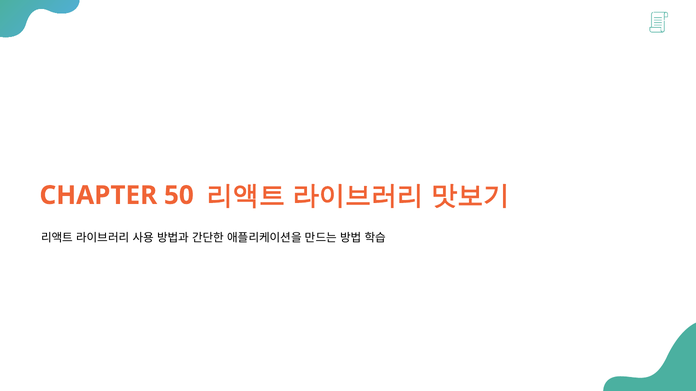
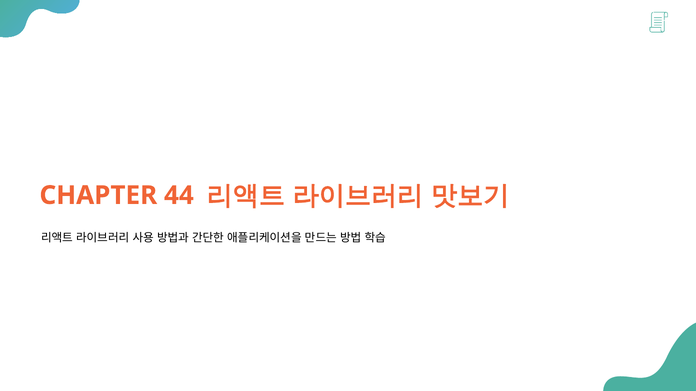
50: 50 -> 44
